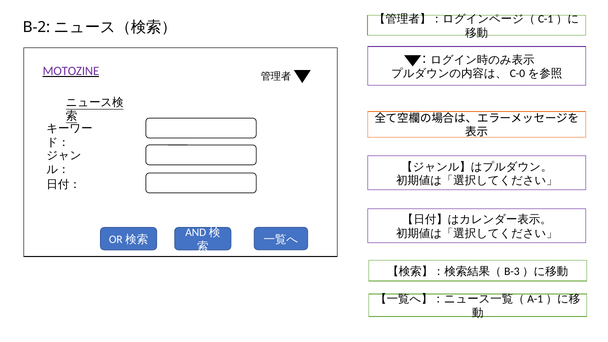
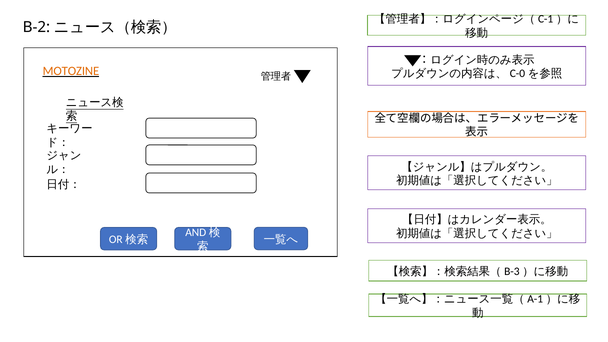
MOTOZINE colour: purple -> orange
